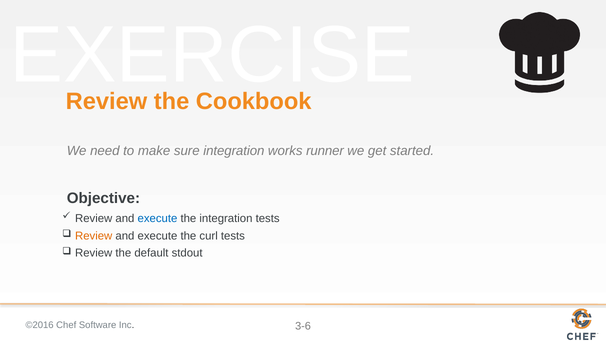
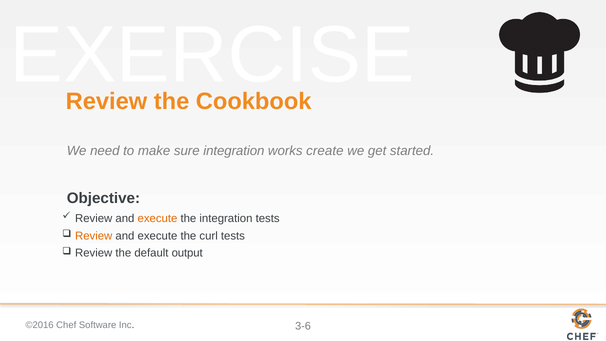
runner: runner -> create
execute at (157, 218) colour: blue -> orange
stdout: stdout -> output
